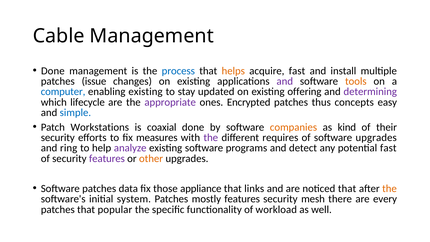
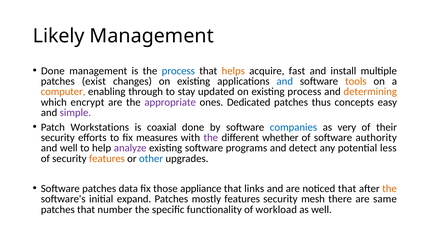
Cable: Cable -> Likely
issue: issue -> exist
and at (285, 81) colour: purple -> blue
computer colour: blue -> orange
enabling existing: existing -> through
existing offering: offering -> process
determining colour: purple -> orange
lifecycle: lifecycle -> encrypt
Encrypted: Encrypted -> Dedicated
simple colour: blue -> purple
companies colour: orange -> blue
kind: kind -> very
requires: requires -> whether
software upgrades: upgrades -> authority
and ring: ring -> well
potential fast: fast -> less
features at (107, 158) colour: purple -> orange
other colour: orange -> blue
system: system -> expand
every: every -> same
popular: popular -> number
